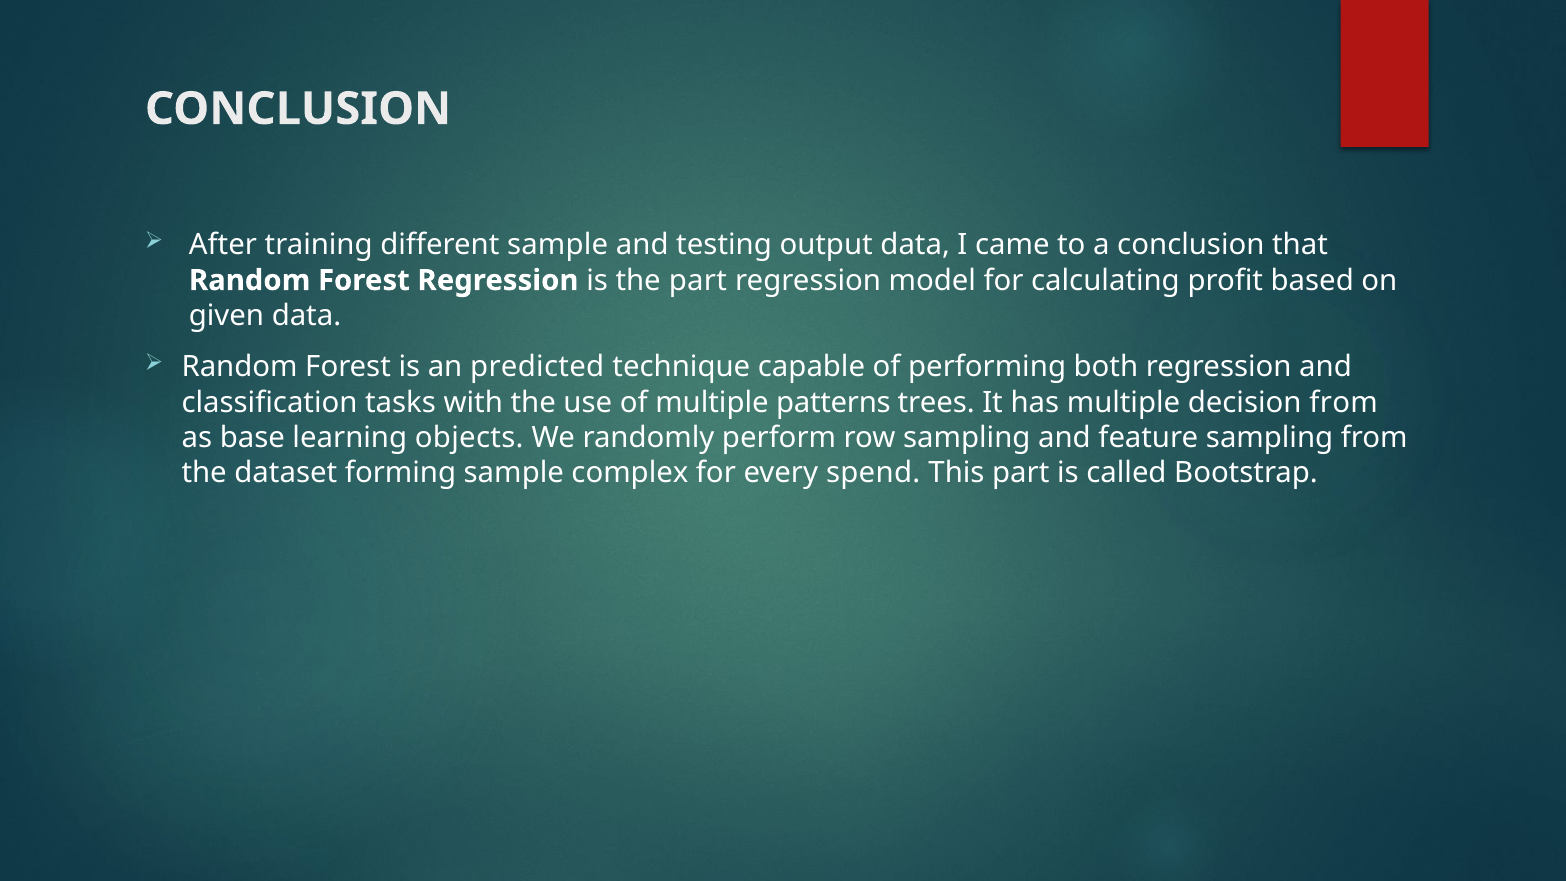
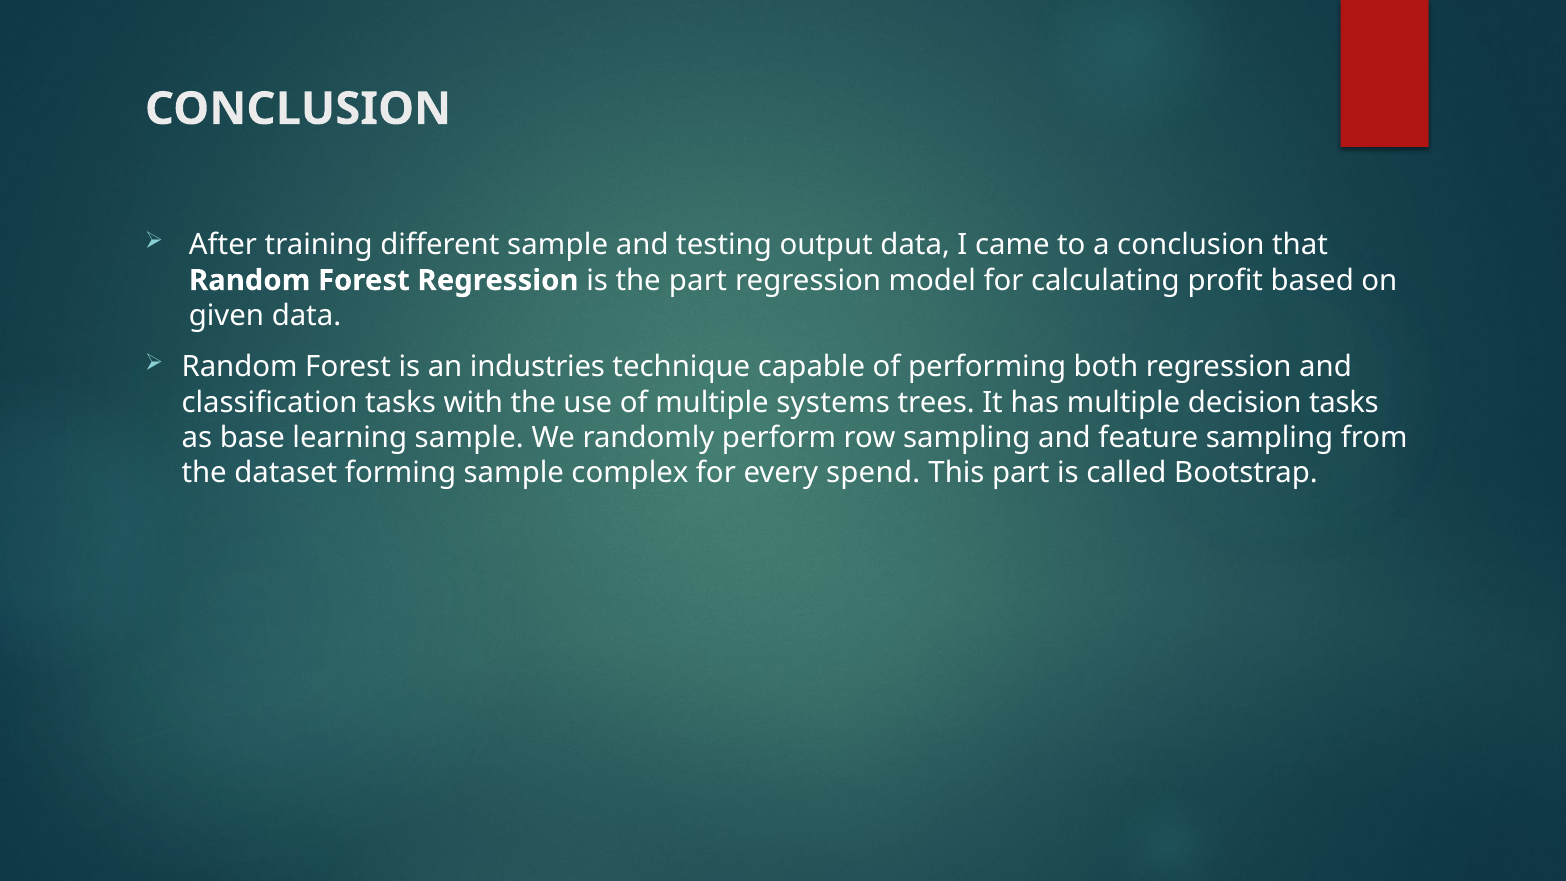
predicted: predicted -> industries
patterns: patterns -> systems
decision from: from -> tasks
learning objects: objects -> sample
